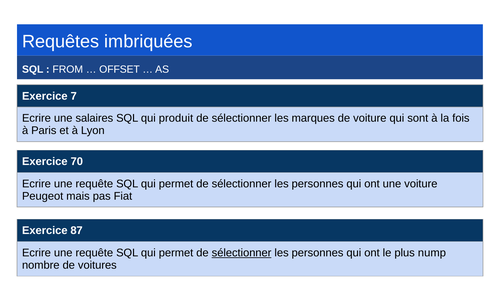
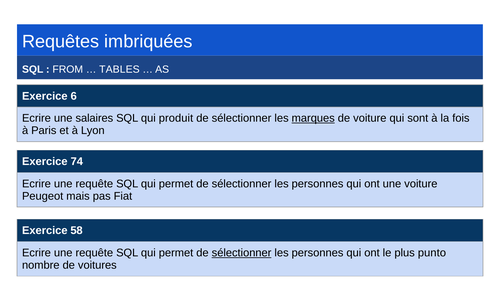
OFFSET: OFFSET -> TABLES
7: 7 -> 6
marques underline: none -> present
70: 70 -> 74
87: 87 -> 58
nump: nump -> punto
